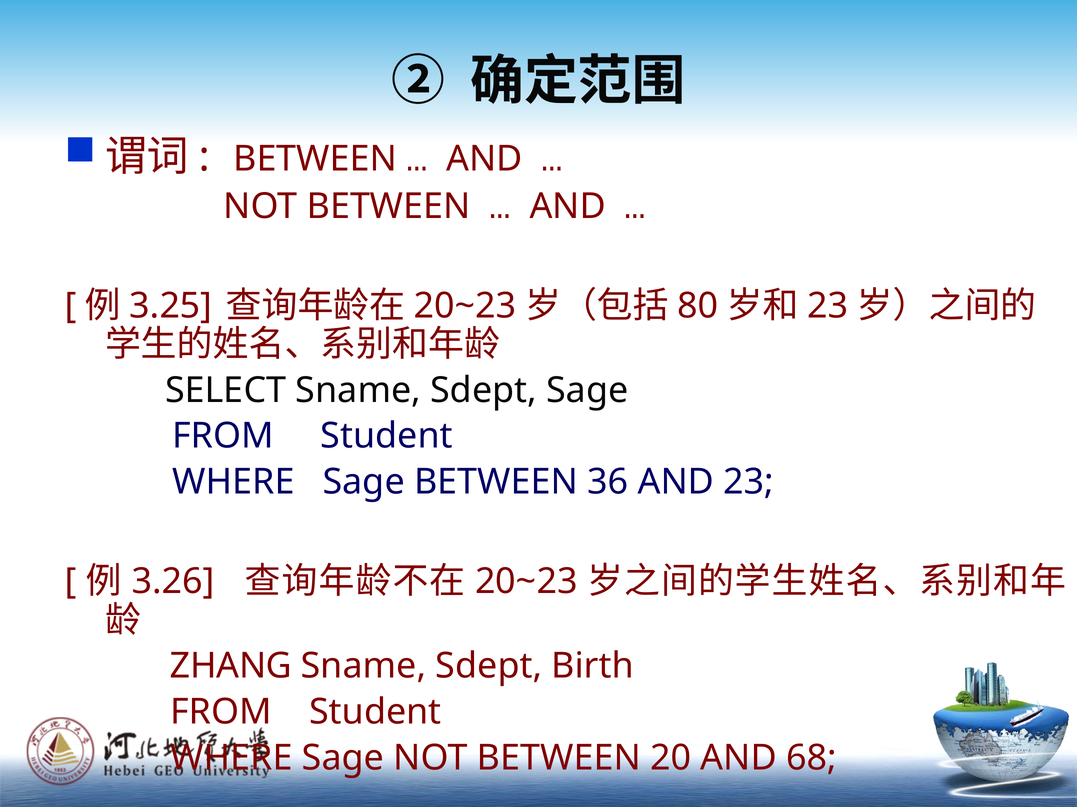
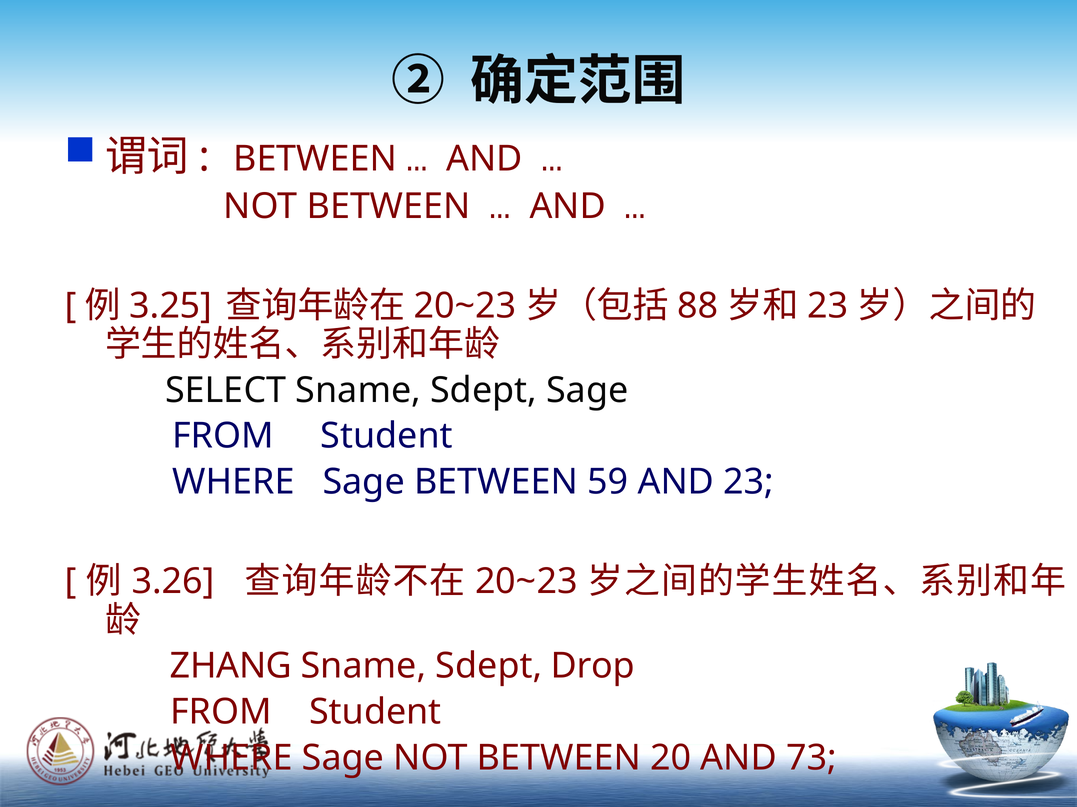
80: 80 -> 88
36: 36 -> 59
Birth: Birth -> Drop
68: 68 -> 73
